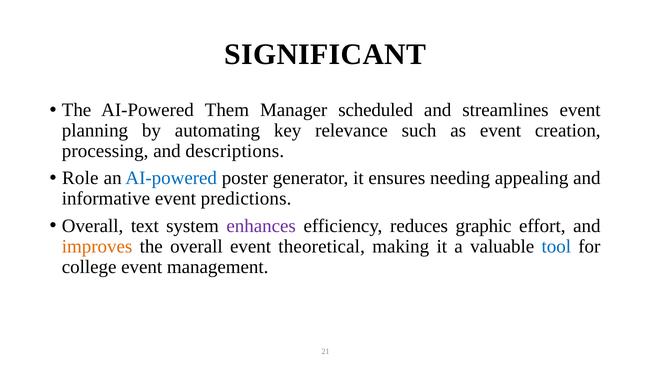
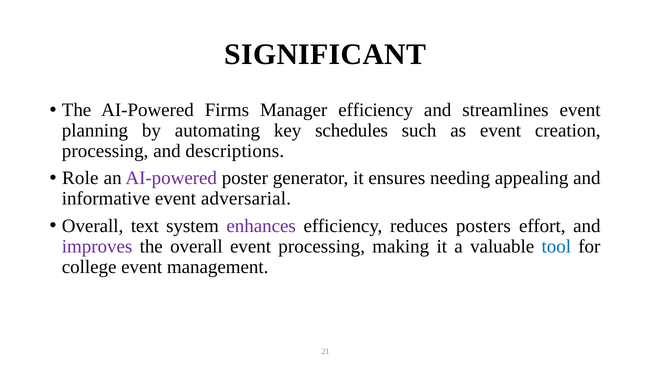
Them: Them -> Firms
Manager scheduled: scheduled -> efficiency
relevance: relevance -> schedules
AI-powered at (171, 178) colour: blue -> purple
predictions: predictions -> adversarial
graphic: graphic -> posters
improves colour: orange -> purple
event theoretical: theoretical -> processing
